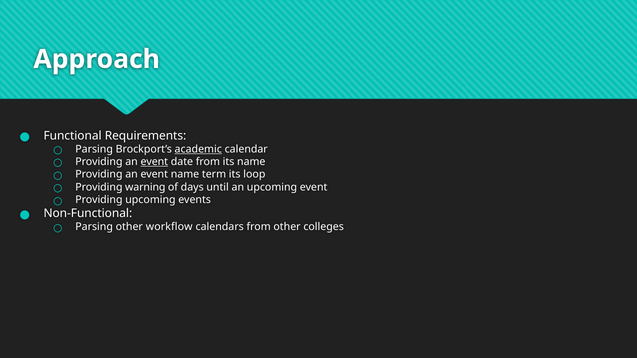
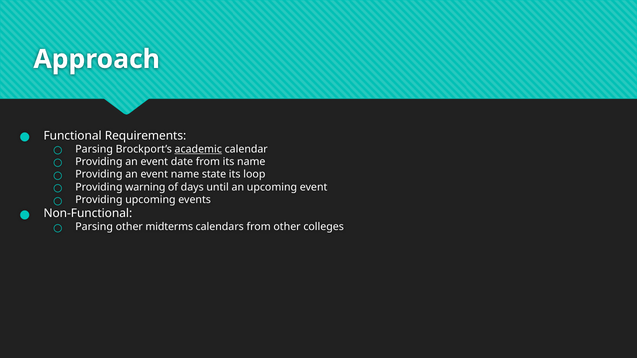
event at (154, 162) underline: present -> none
term: term -> state
workflow: workflow -> midterms
